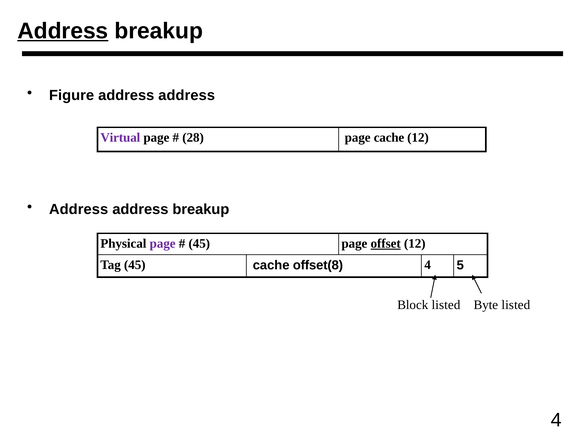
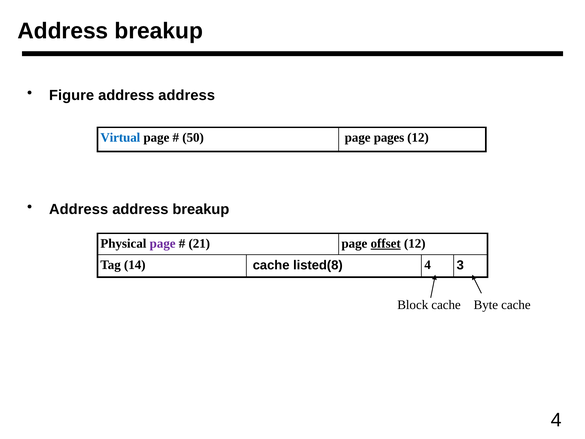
Address at (63, 31) underline: present -> none
Virtual colour: purple -> blue
28: 28 -> 50
page cache: cache -> pages
45 at (199, 243): 45 -> 21
Tag 45: 45 -> 14
offset(8: offset(8 -> listed(8
5: 5 -> 3
Block listed: listed -> cache
Byte listed: listed -> cache
